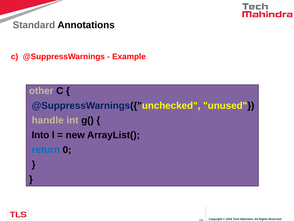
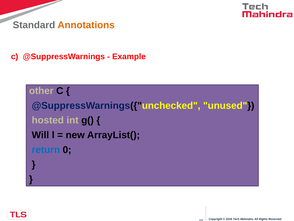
Annotations colour: black -> orange
handle: handle -> hosted
Into: Into -> Will
